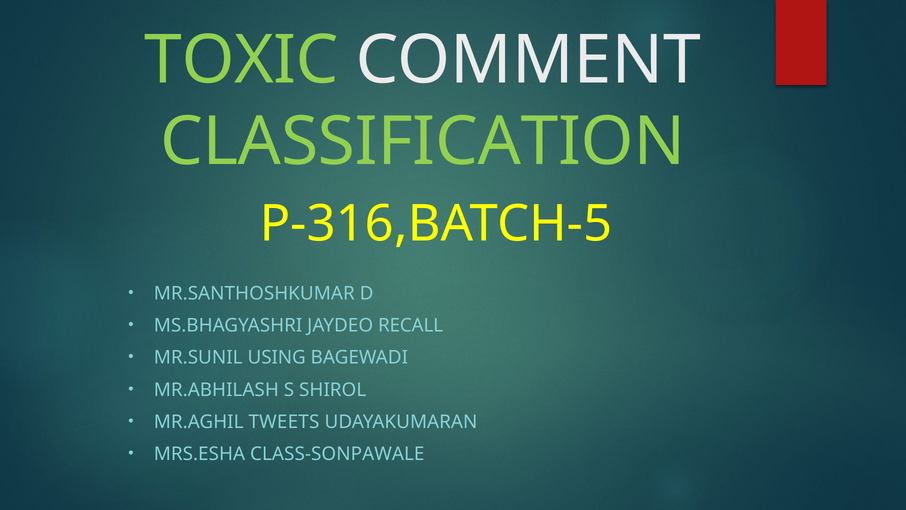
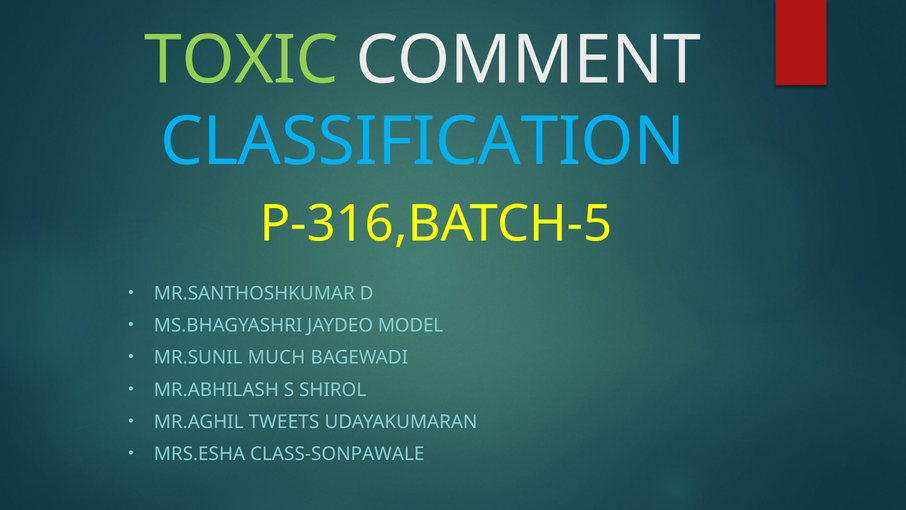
CLASSIFICATION colour: light green -> light blue
RECALL: RECALL -> MODEL
USING: USING -> MUCH
